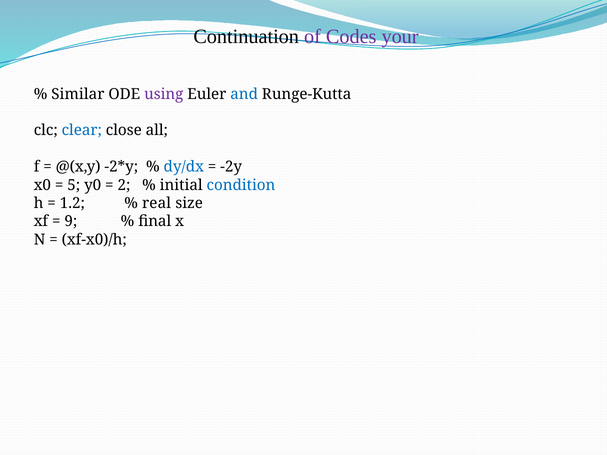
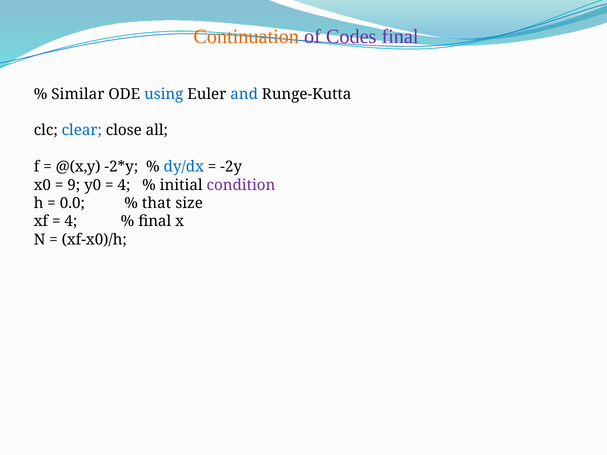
Continuation colour: black -> orange
Codes your: your -> final
using colour: purple -> blue
5: 5 -> 9
2 at (124, 185): 2 -> 4
condition colour: blue -> purple
1.2: 1.2 -> 0.0
real: real -> that
9 at (71, 222): 9 -> 4
